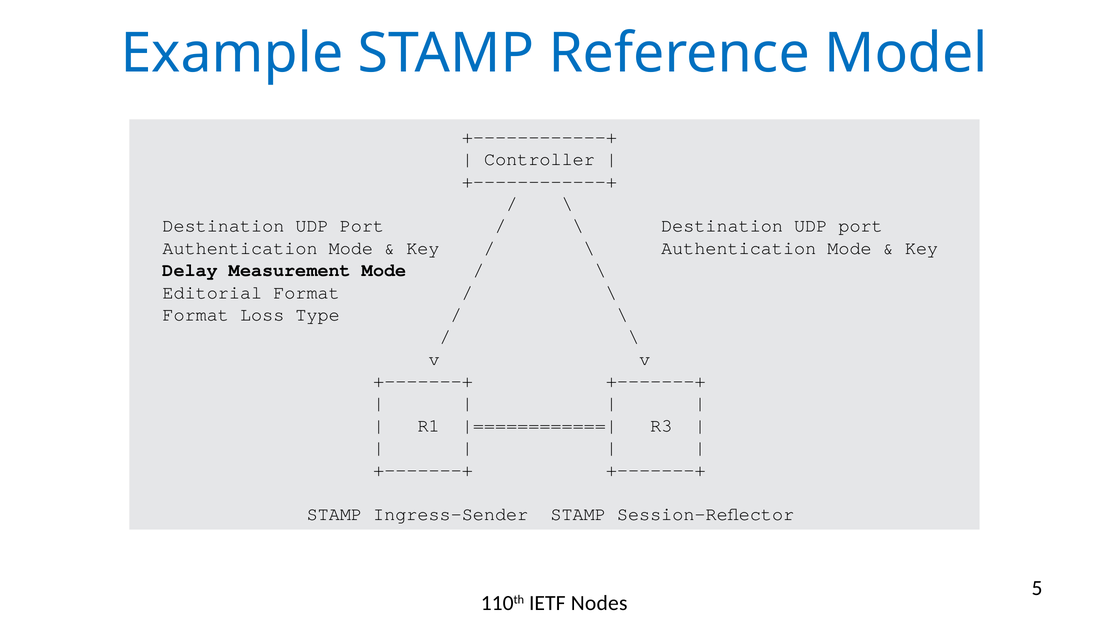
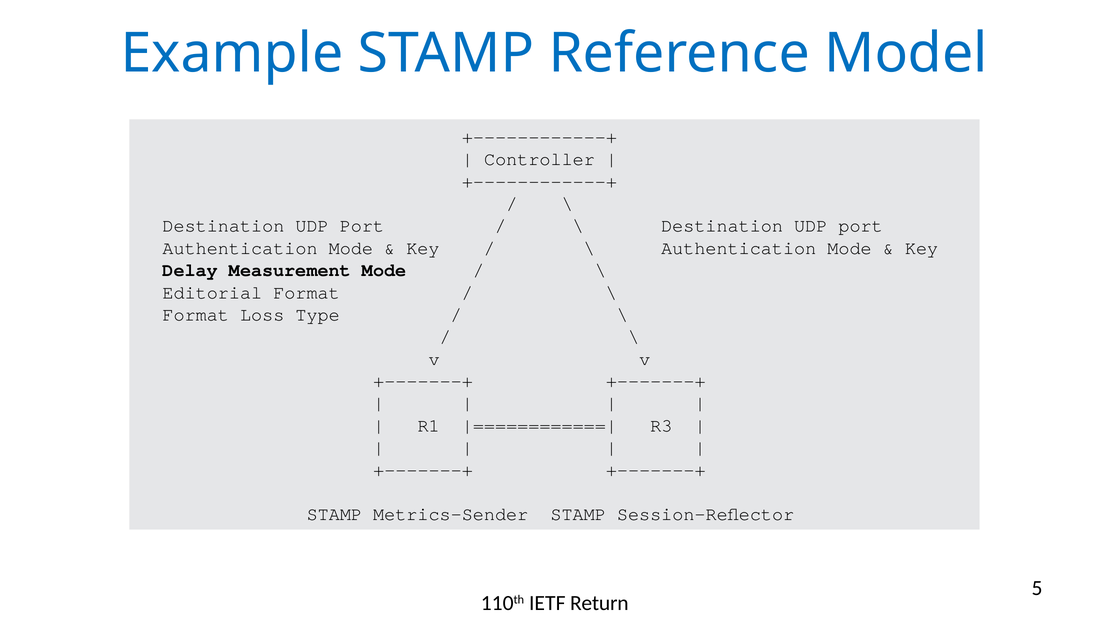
Ingress-Sender: Ingress-Sender -> Metrics-Sender
Nodes: Nodes -> Return
